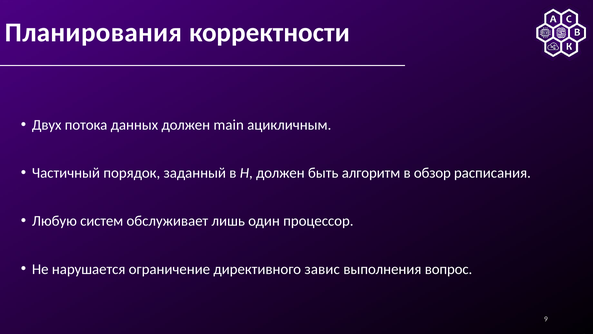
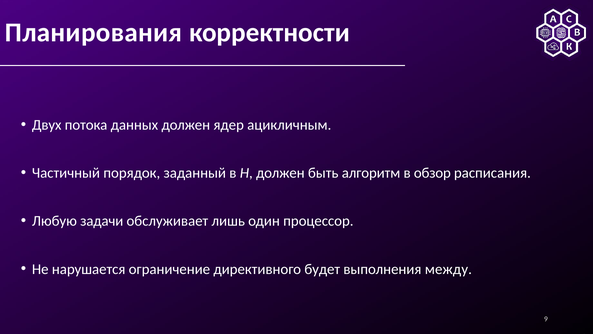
main: main -> ядер
систем: систем -> задачи
завис: завис -> будет
вопрос: вопрос -> между
